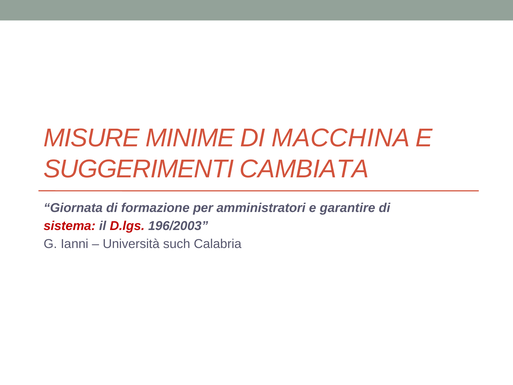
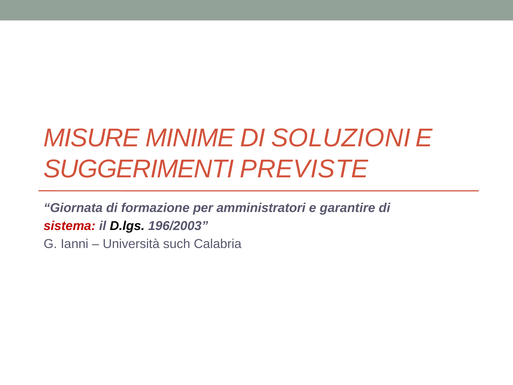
MACCHINA: MACCHINA -> SOLUZIONI
CAMBIATA: CAMBIATA -> PREVISTE
D.lgs colour: red -> black
